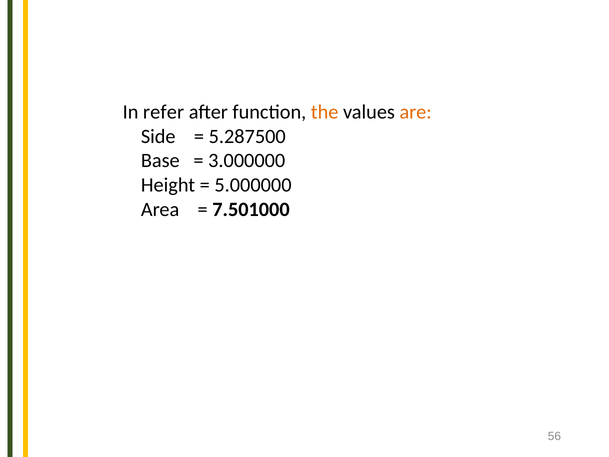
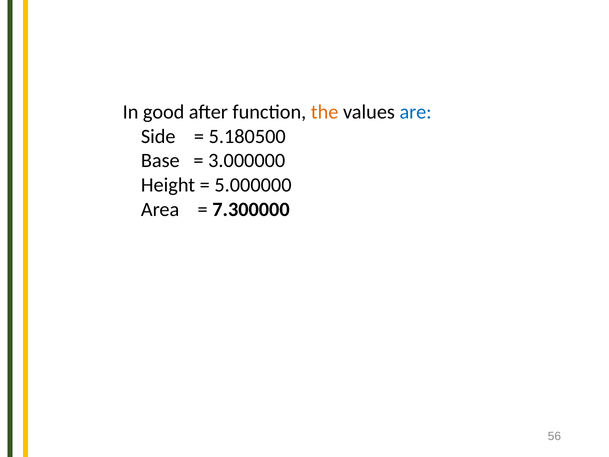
refer: refer -> good
are colour: orange -> blue
5.287500: 5.287500 -> 5.180500
7.501000: 7.501000 -> 7.300000
